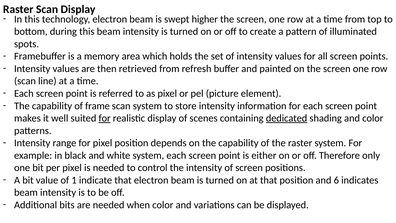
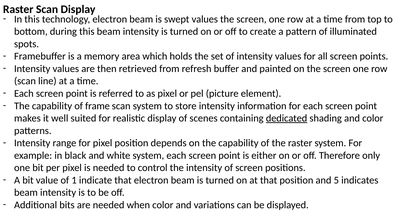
swept higher: higher -> values
for at (105, 118) underline: present -> none
6: 6 -> 5
